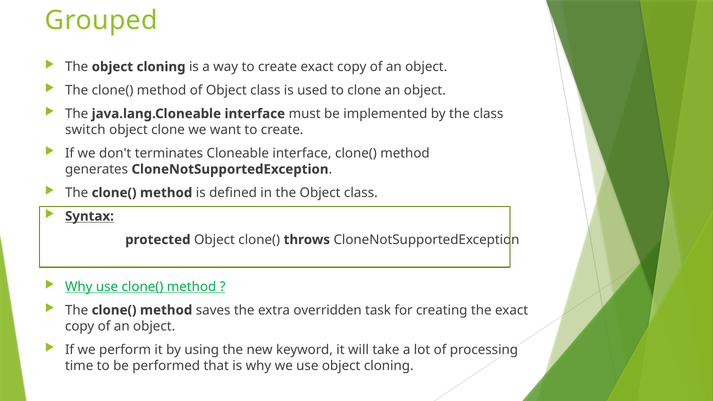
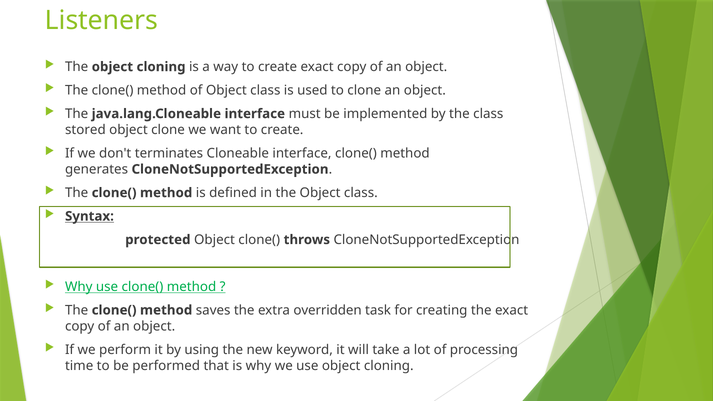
Grouped: Grouped -> Listeners
switch: switch -> stored
